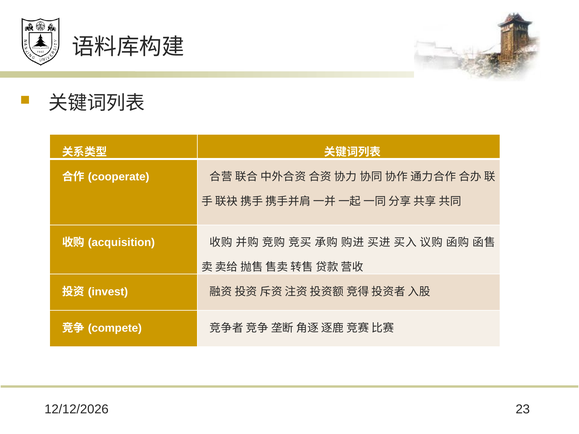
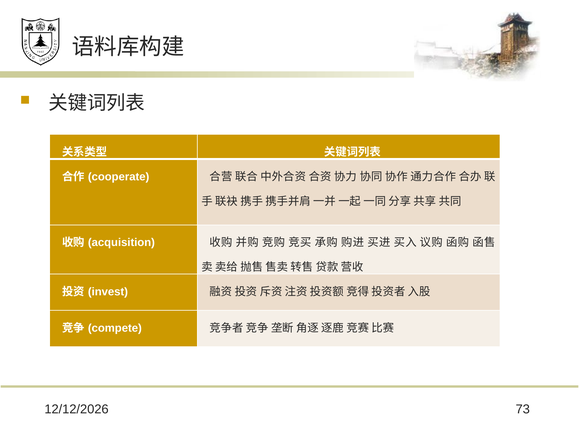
23: 23 -> 73
